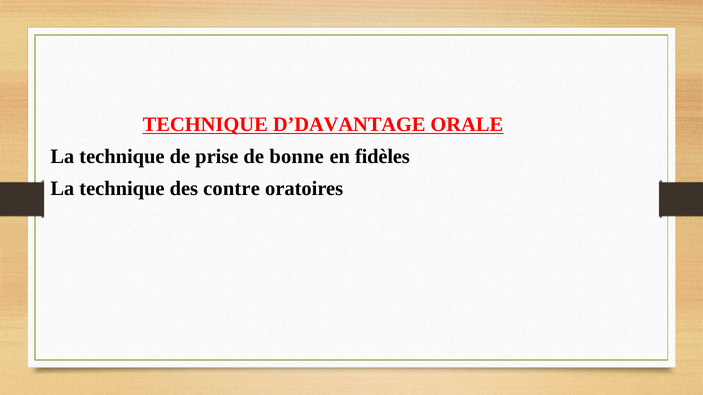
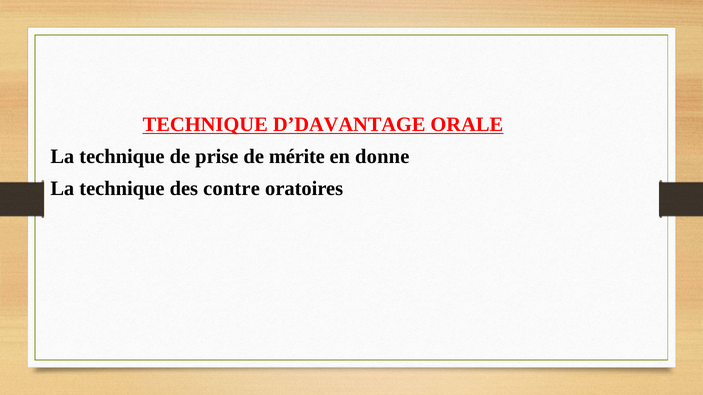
bonne: bonne -> mérite
fidèles: fidèles -> donne
